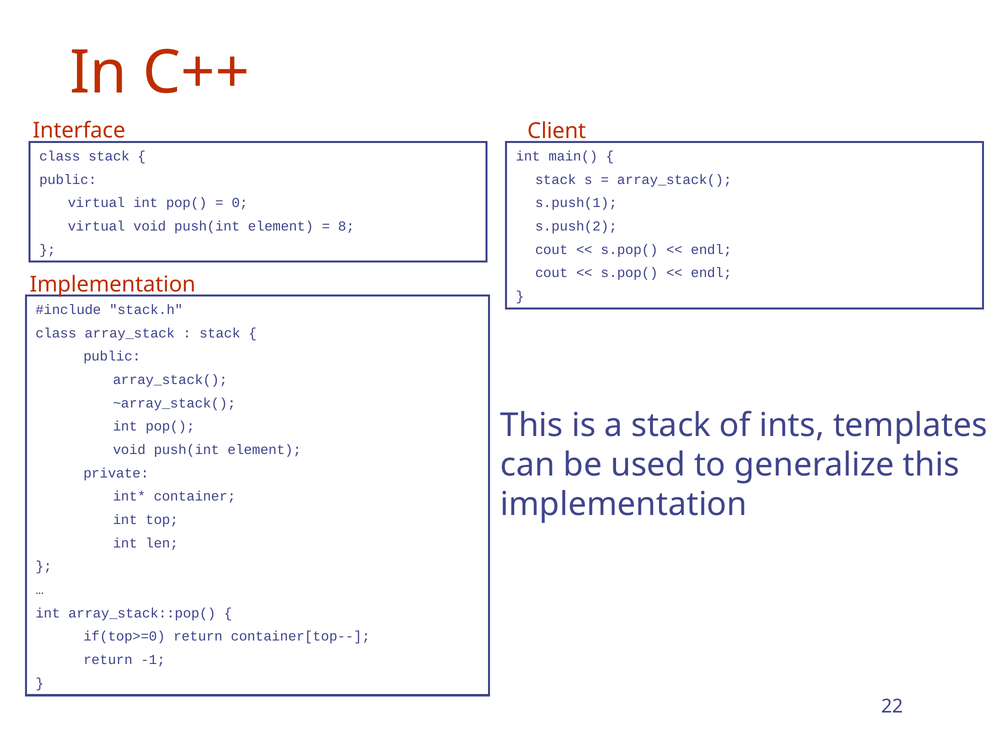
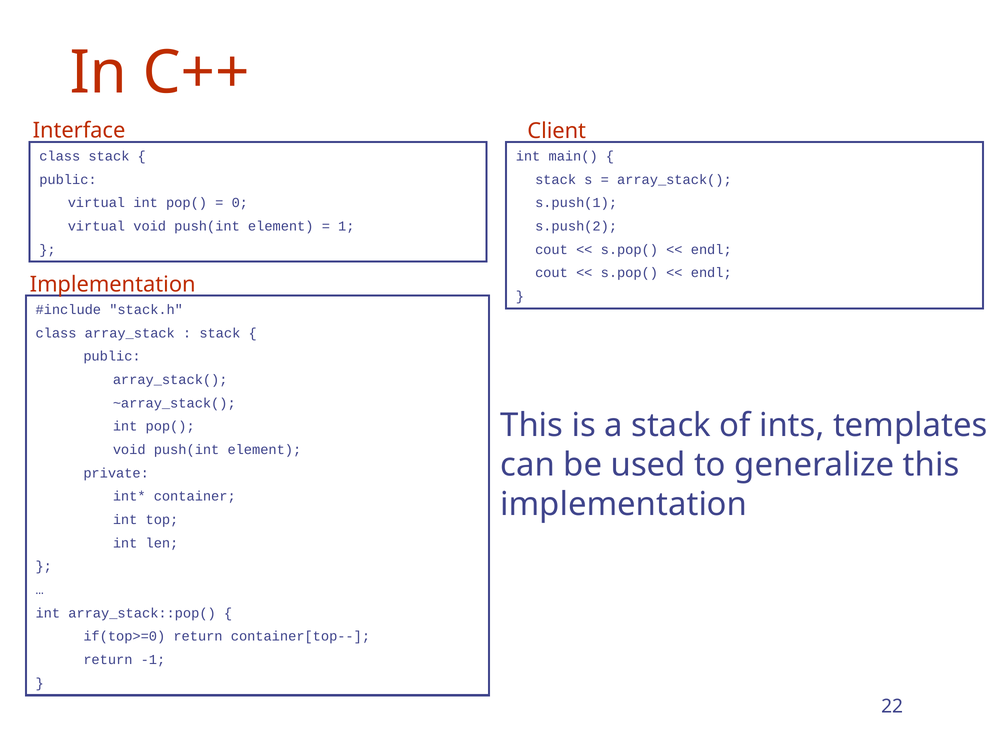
8: 8 -> 1
